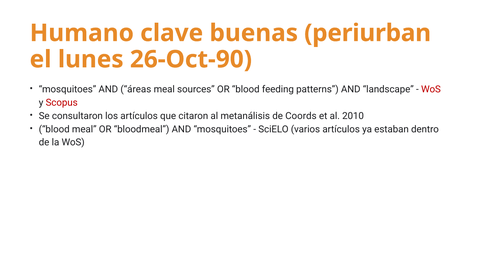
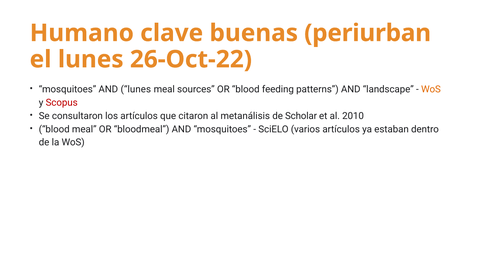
26-Oct-90: 26-Oct-90 -> 26-Oct-22
AND áreas: áreas -> lunes
WoS at (431, 89) colour: red -> orange
Coords: Coords -> Scholar
